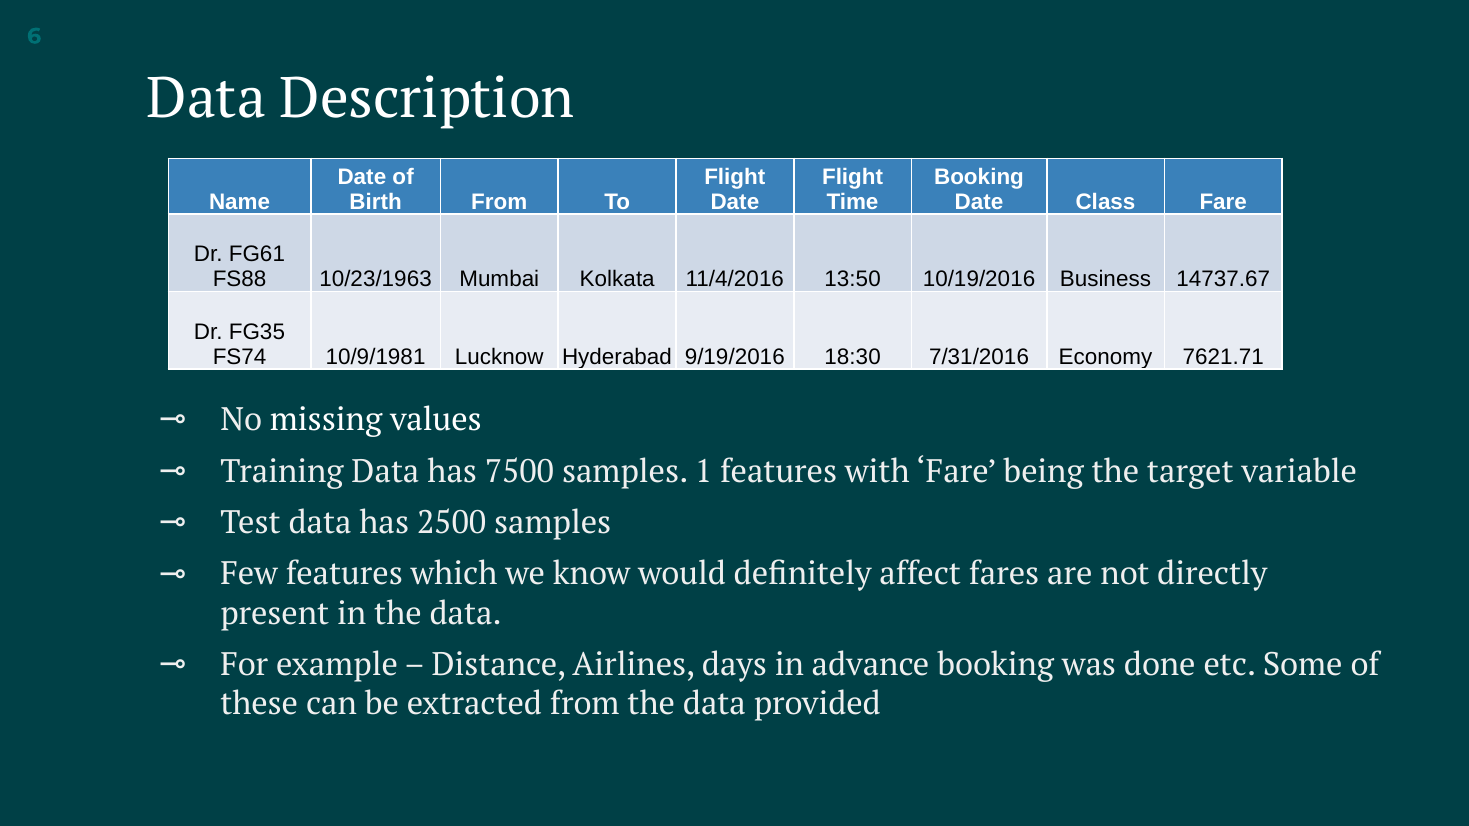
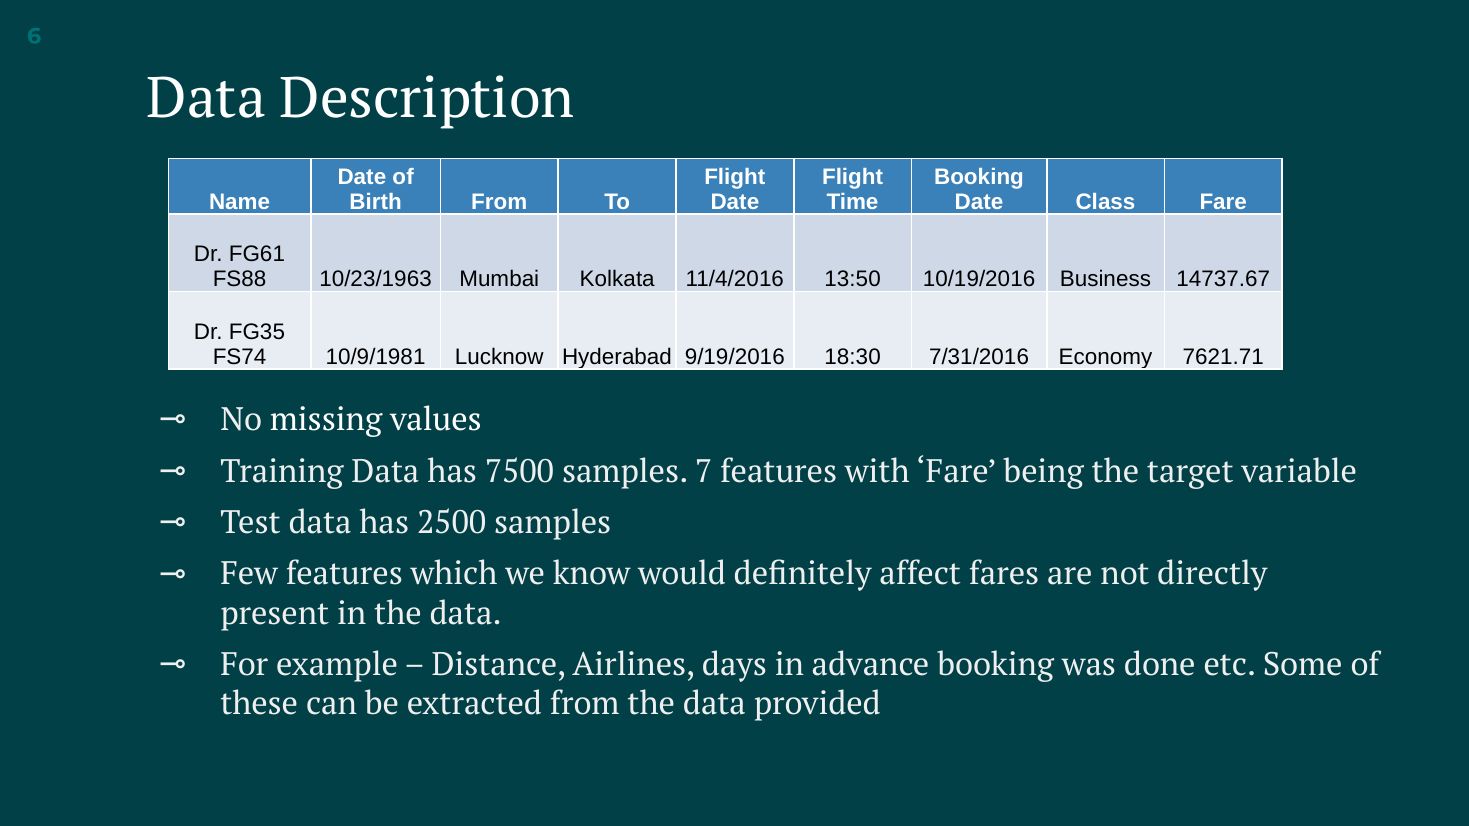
1: 1 -> 7
